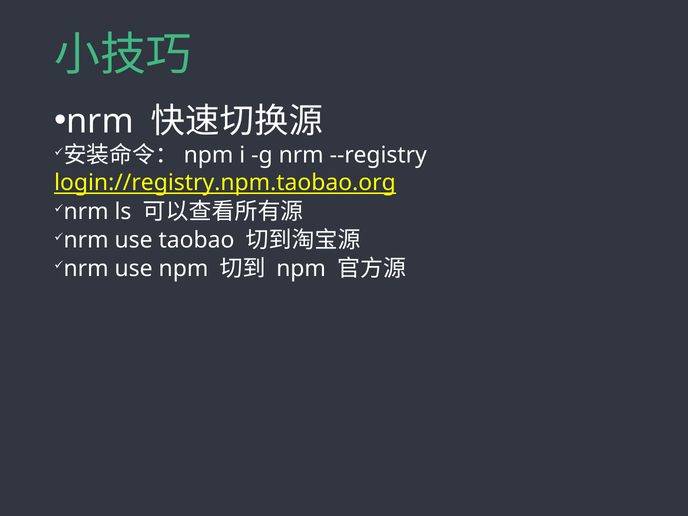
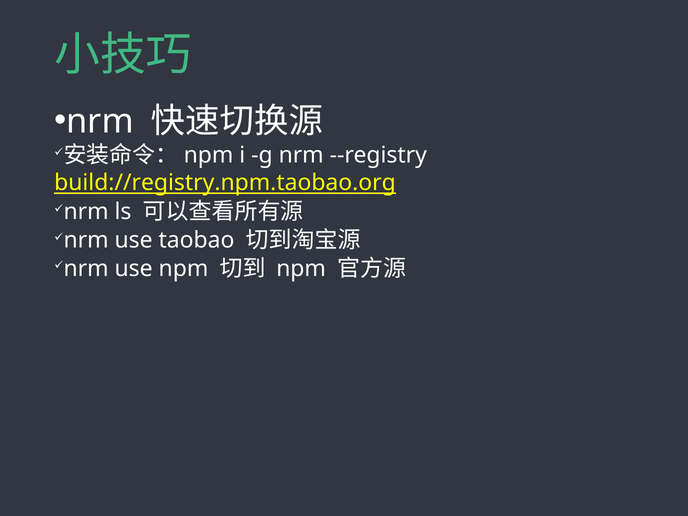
login://registry.npm.taobao.org: login://registry.npm.taobao.org -> build://registry.npm.taobao.org
